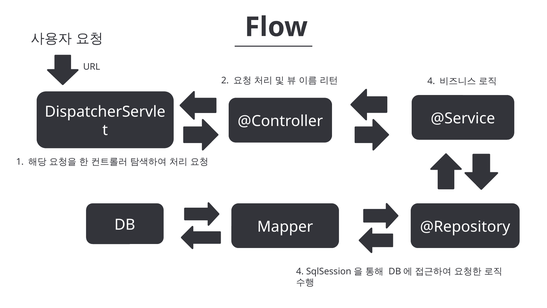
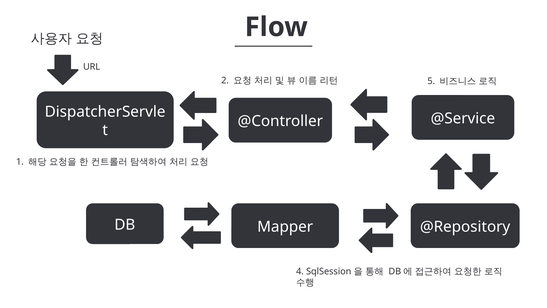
4 at (431, 81): 4 -> 5
